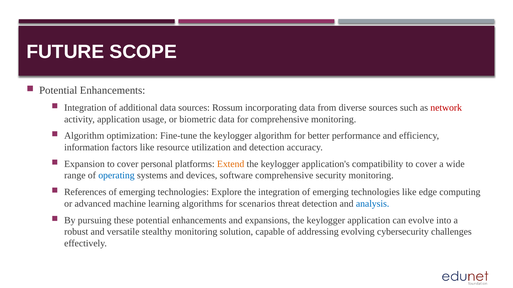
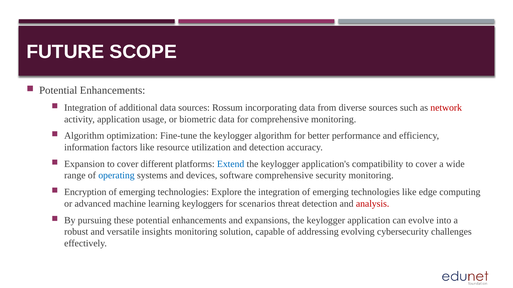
personal: personal -> different
Extend colour: orange -> blue
References: References -> Encryption
algorithms: algorithms -> keyloggers
analysis colour: blue -> red
stealthy: stealthy -> insights
